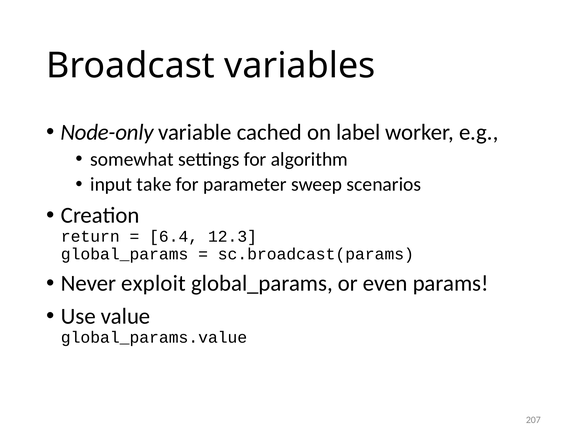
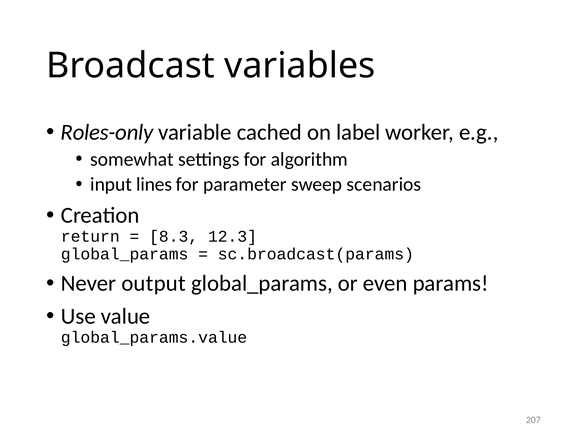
Node-only: Node-only -> Roles-only
take: take -> lines
6.4: 6.4 -> 8.3
exploit: exploit -> output
